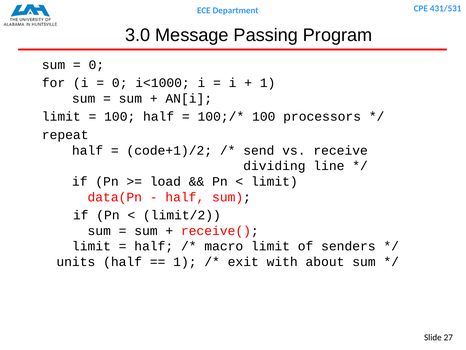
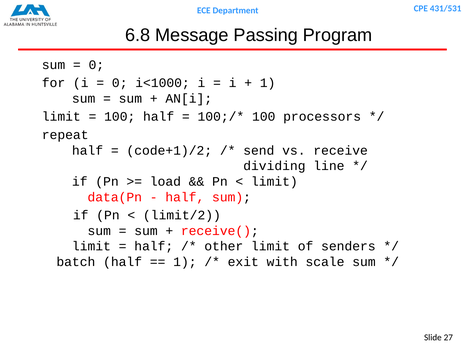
3.0: 3.0 -> 6.8
macro: macro -> other
units: units -> batch
about: about -> scale
